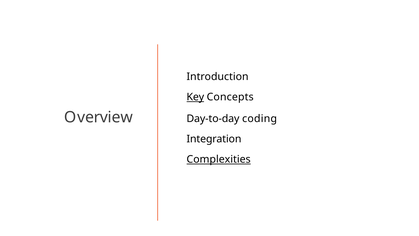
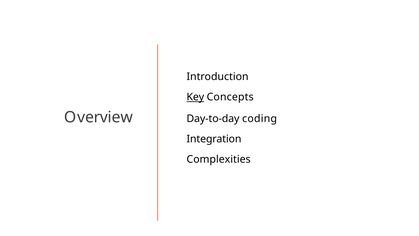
Complexities underline: present -> none
